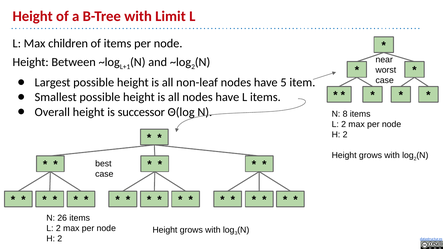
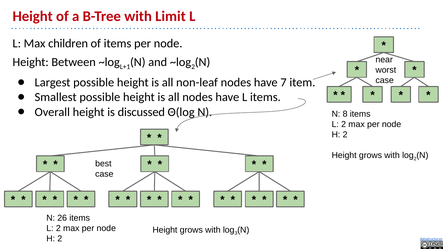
5: 5 -> 7
successor: successor -> discussed
